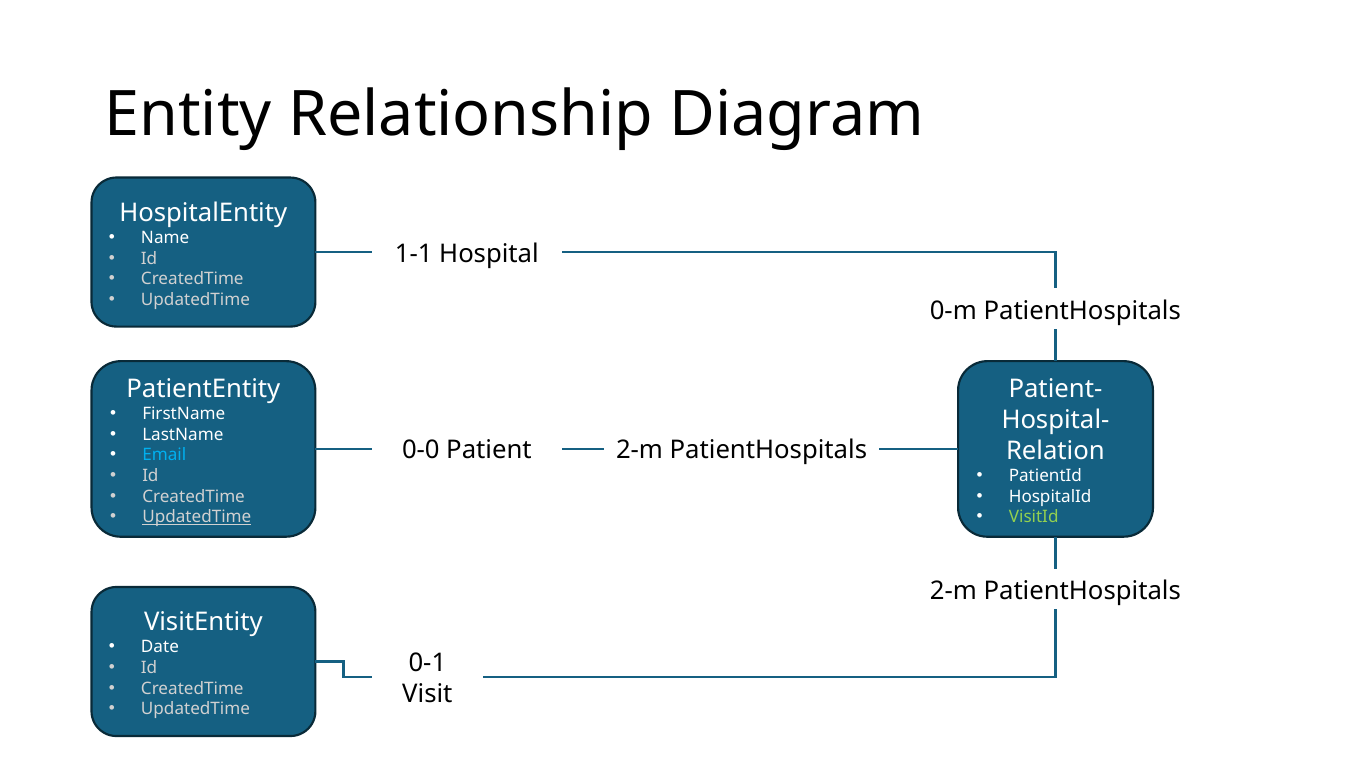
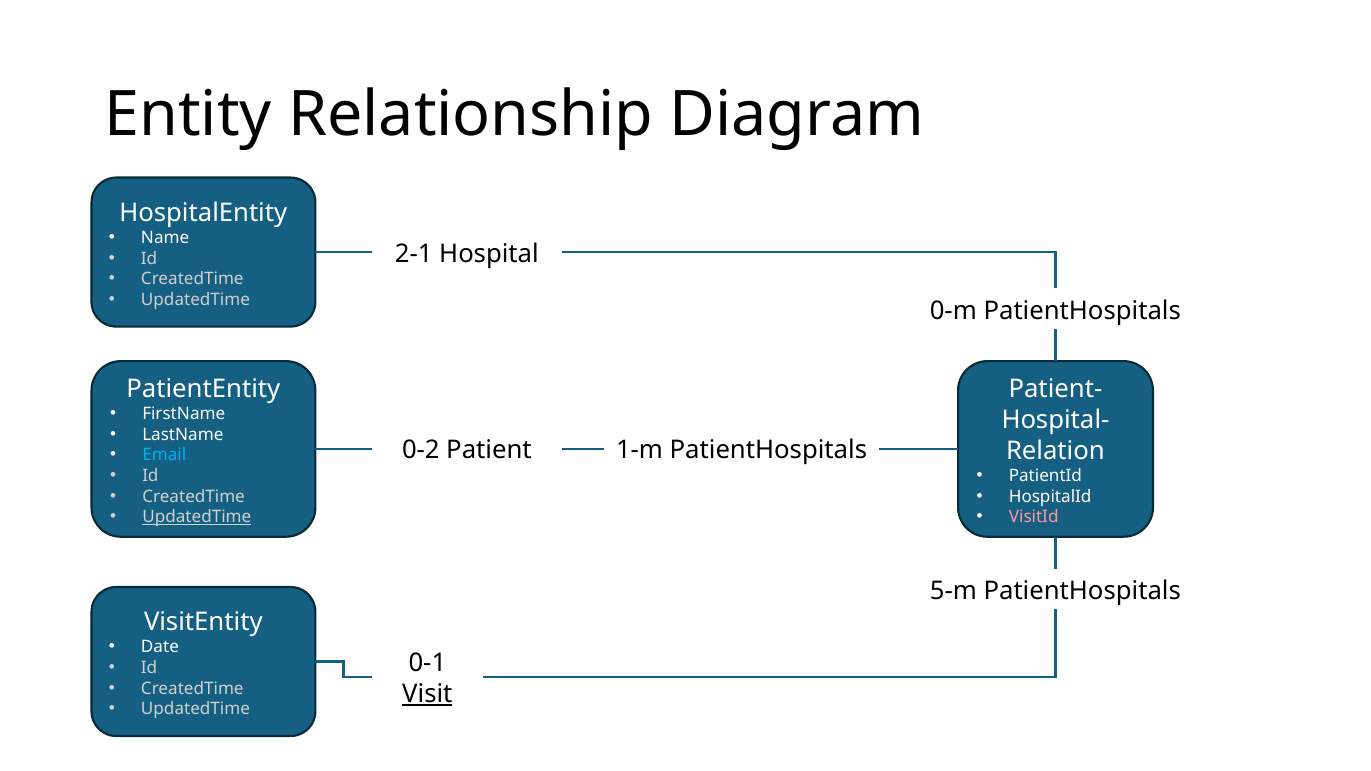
1-1: 1-1 -> 2-1
0-0: 0-0 -> 0-2
2-m at (640, 451): 2-m -> 1-m
VisitId colour: light green -> pink
2-m at (953, 591): 2-m -> 5-m
Visit underline: none -> present
